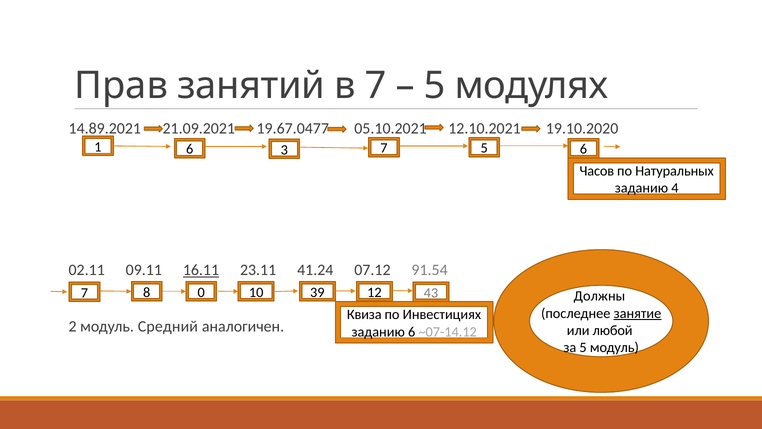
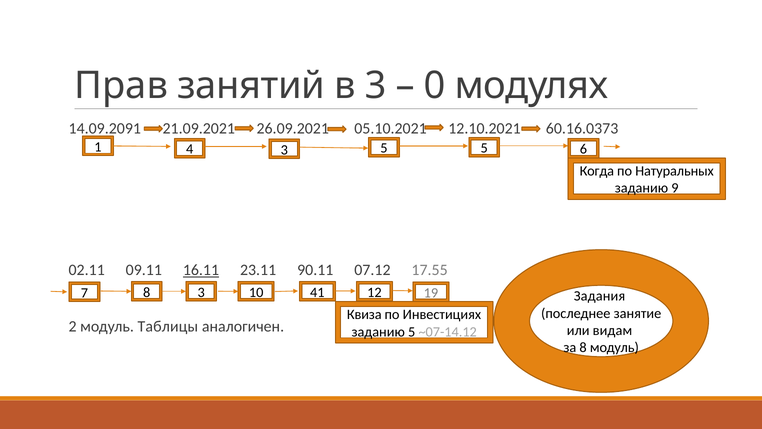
в 7: 7 -> 3
5 at (435, 85): 5 -> 0
14.89.2021: 14.89.2021 -> 14.09.2091
19.67.0477: 19.67.0477 -> 26.09.2021
19.10.2020: 19.10.2020 -> 60.16.0373
1 6: 6 -> 4
3 7: 7 -> 5
Часов: Часов -> Когда
4: 4 -> 9
41.24: 41.24 -> 90.11
91.54: 91.54 -> 17.55
8 0: 0 -> 3
39: 39 -> 41
43: 43 -> 19
Должны: Должны -> Задания
занятие underline: present -> none
Средний: Средний -> Таблицы
любой: любой -> видам
заданию 6: 6 -> 5
за 5: 5 -> 8
